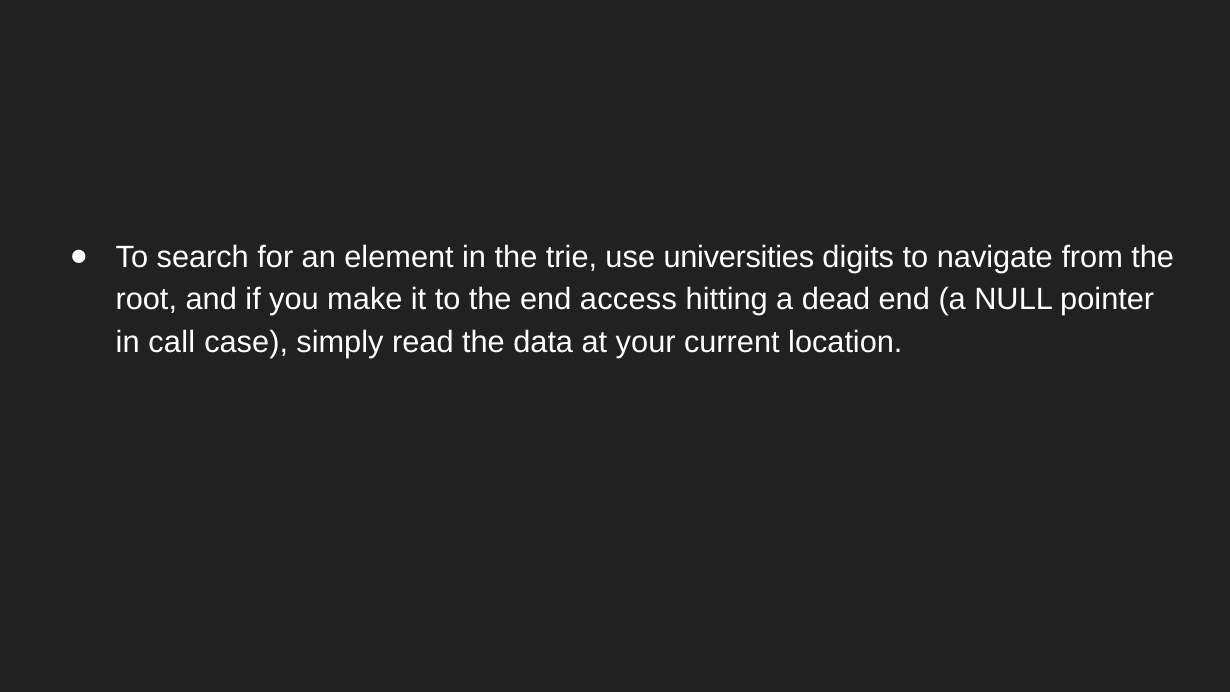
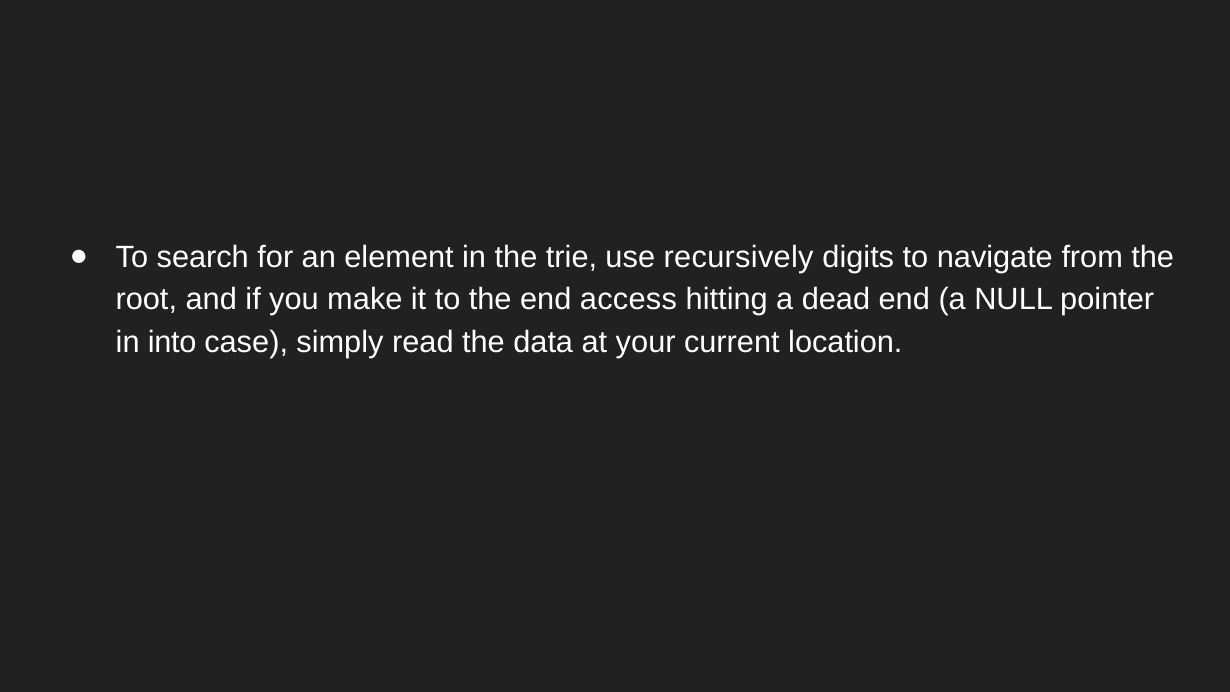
universities: universities -> recursively
call: call -> into
